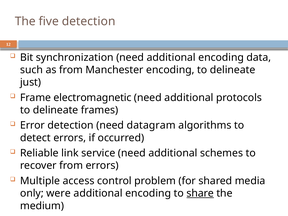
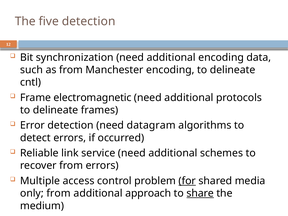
just: just -> cntl
for underline: none -> present
only were: were -> from
encoding at (148, 193): encoding -> approach
